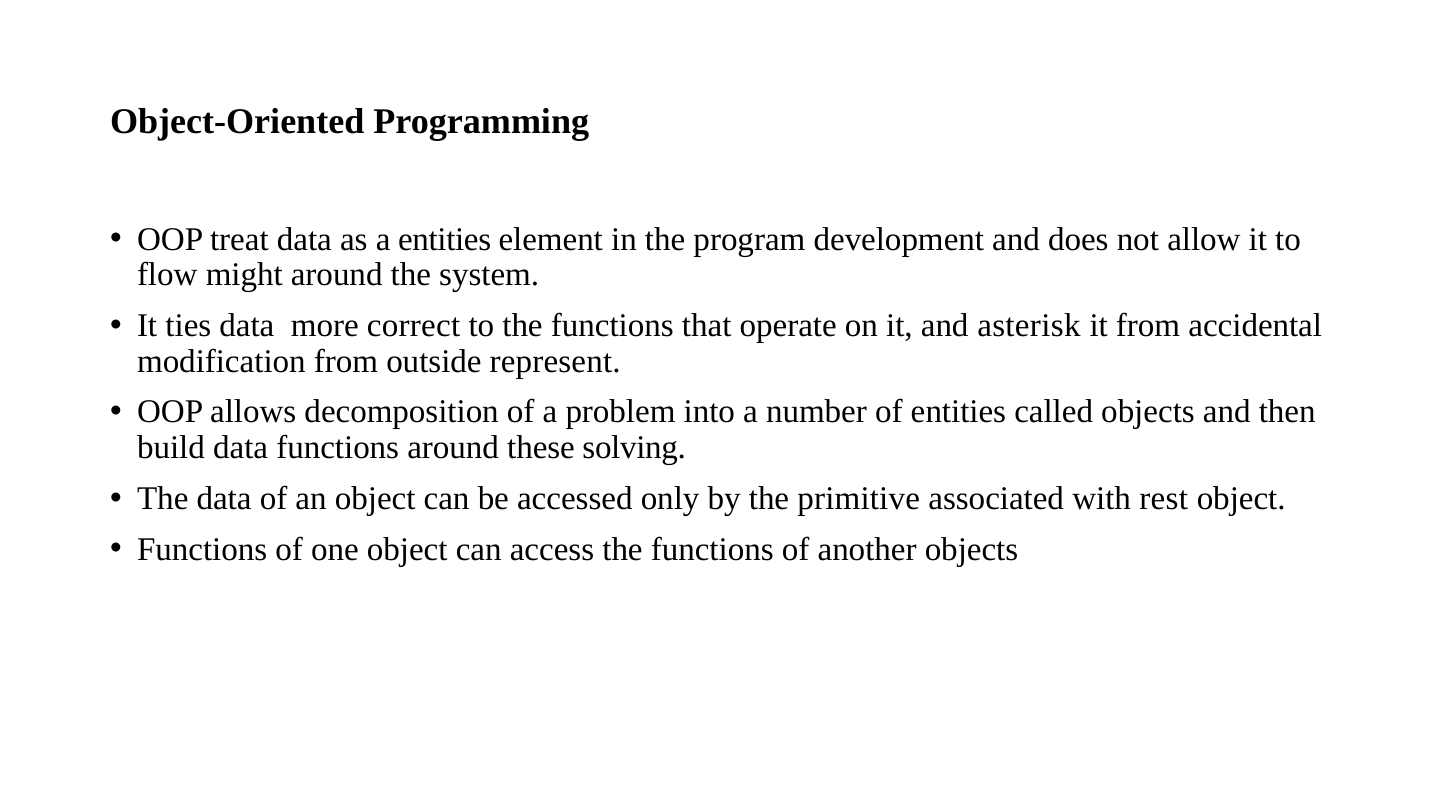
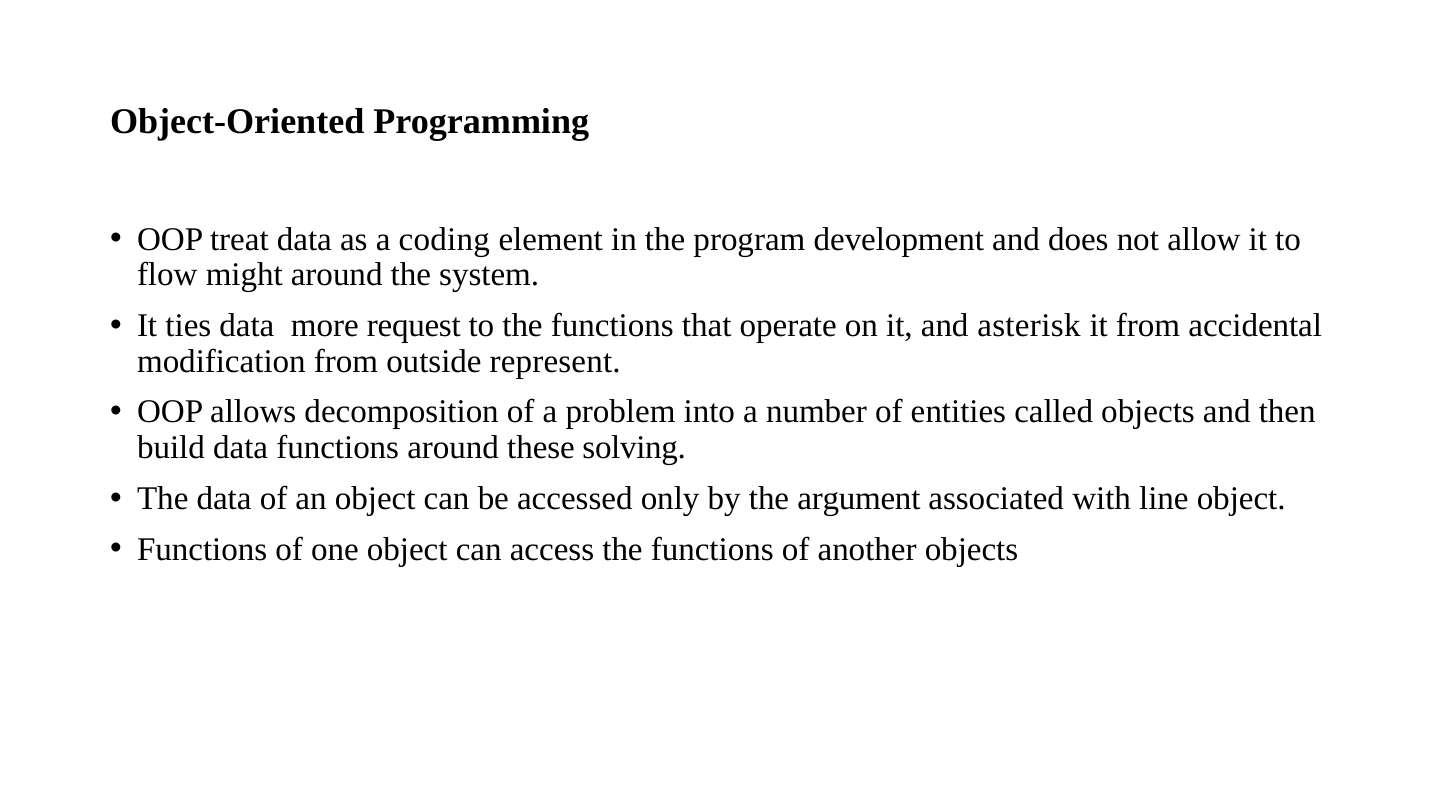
a entities: entities -> coding
correct: correct -> request
primitive: primitive -> argument
rest: rest -> line
